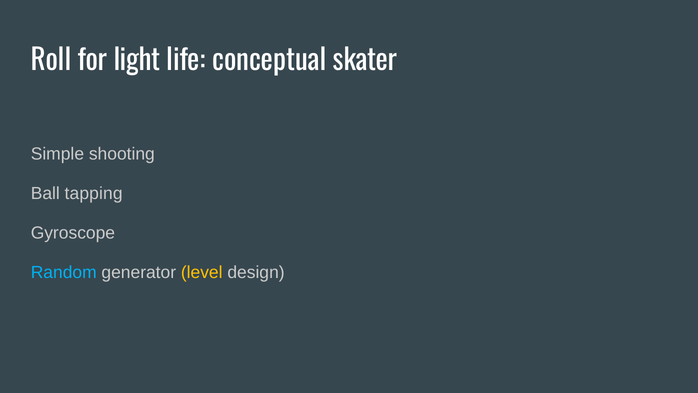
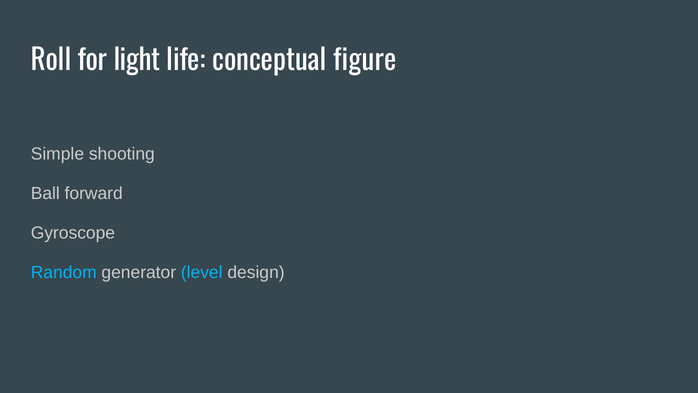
skater: skater -> figure
tapping: tapping -> forward
level colour: yellow -> light blue
